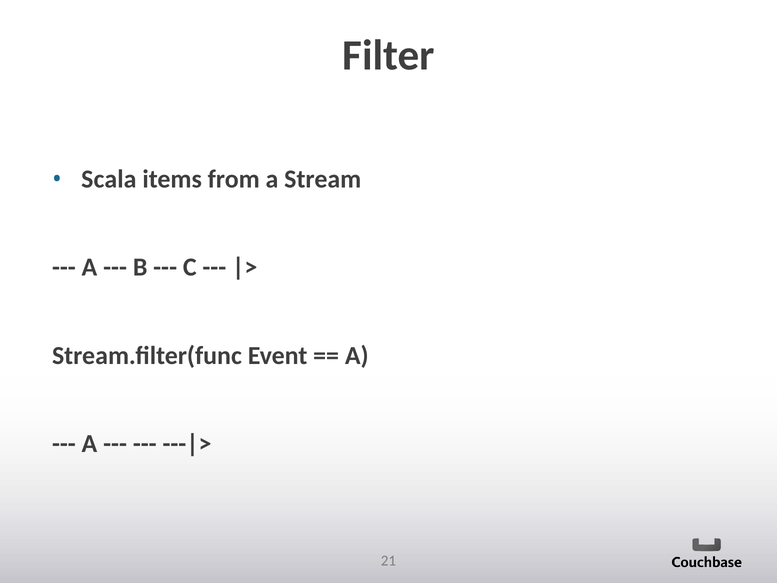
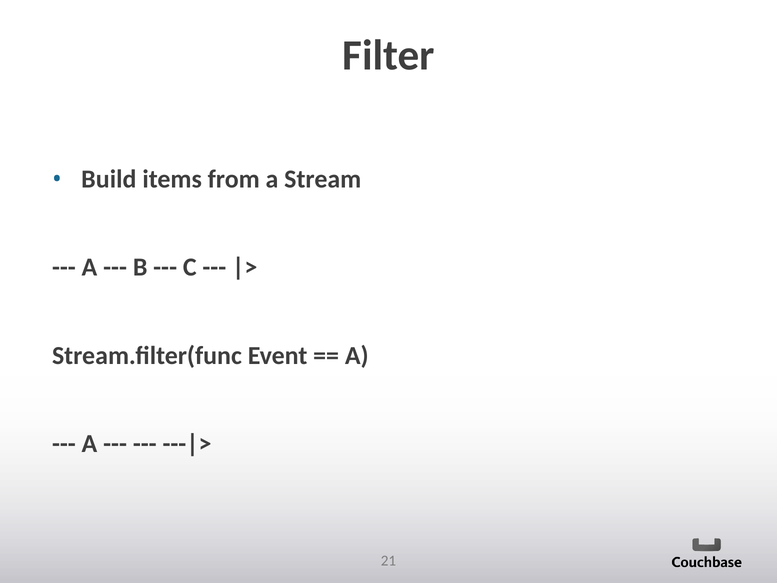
Scala: Scala -> Build
